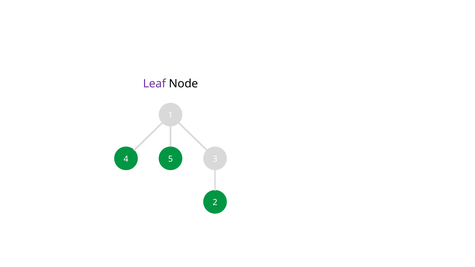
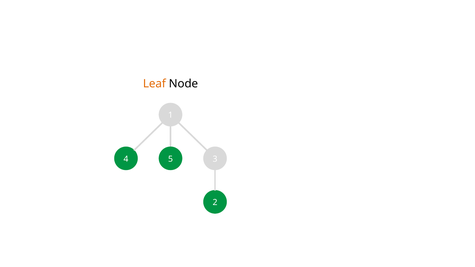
Leaf colour: purple -> orange
